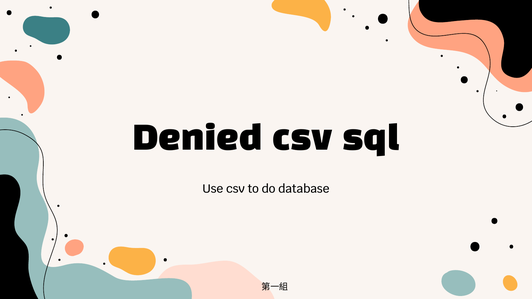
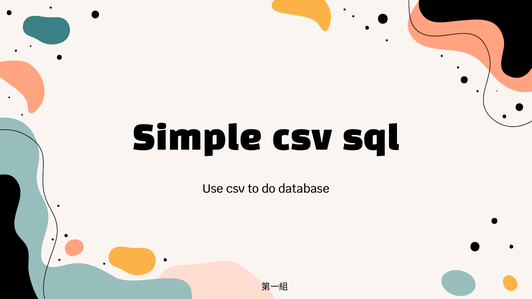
Denied: Denied -> Simple
